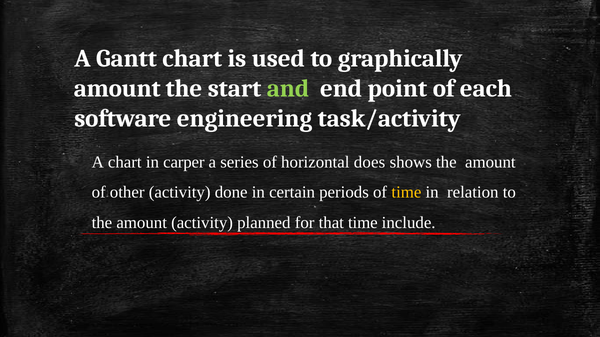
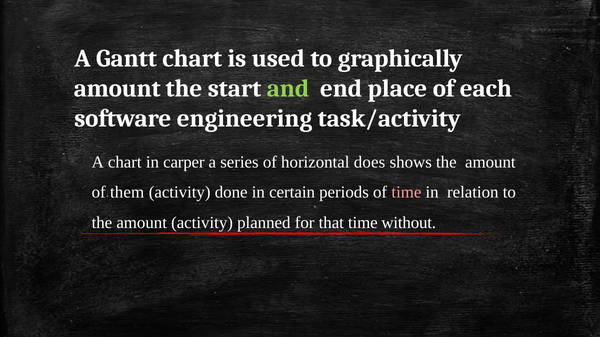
point: point -> place
other: other -> them
time at (406, 193) colour: yellow -> pink
include: include -> without
